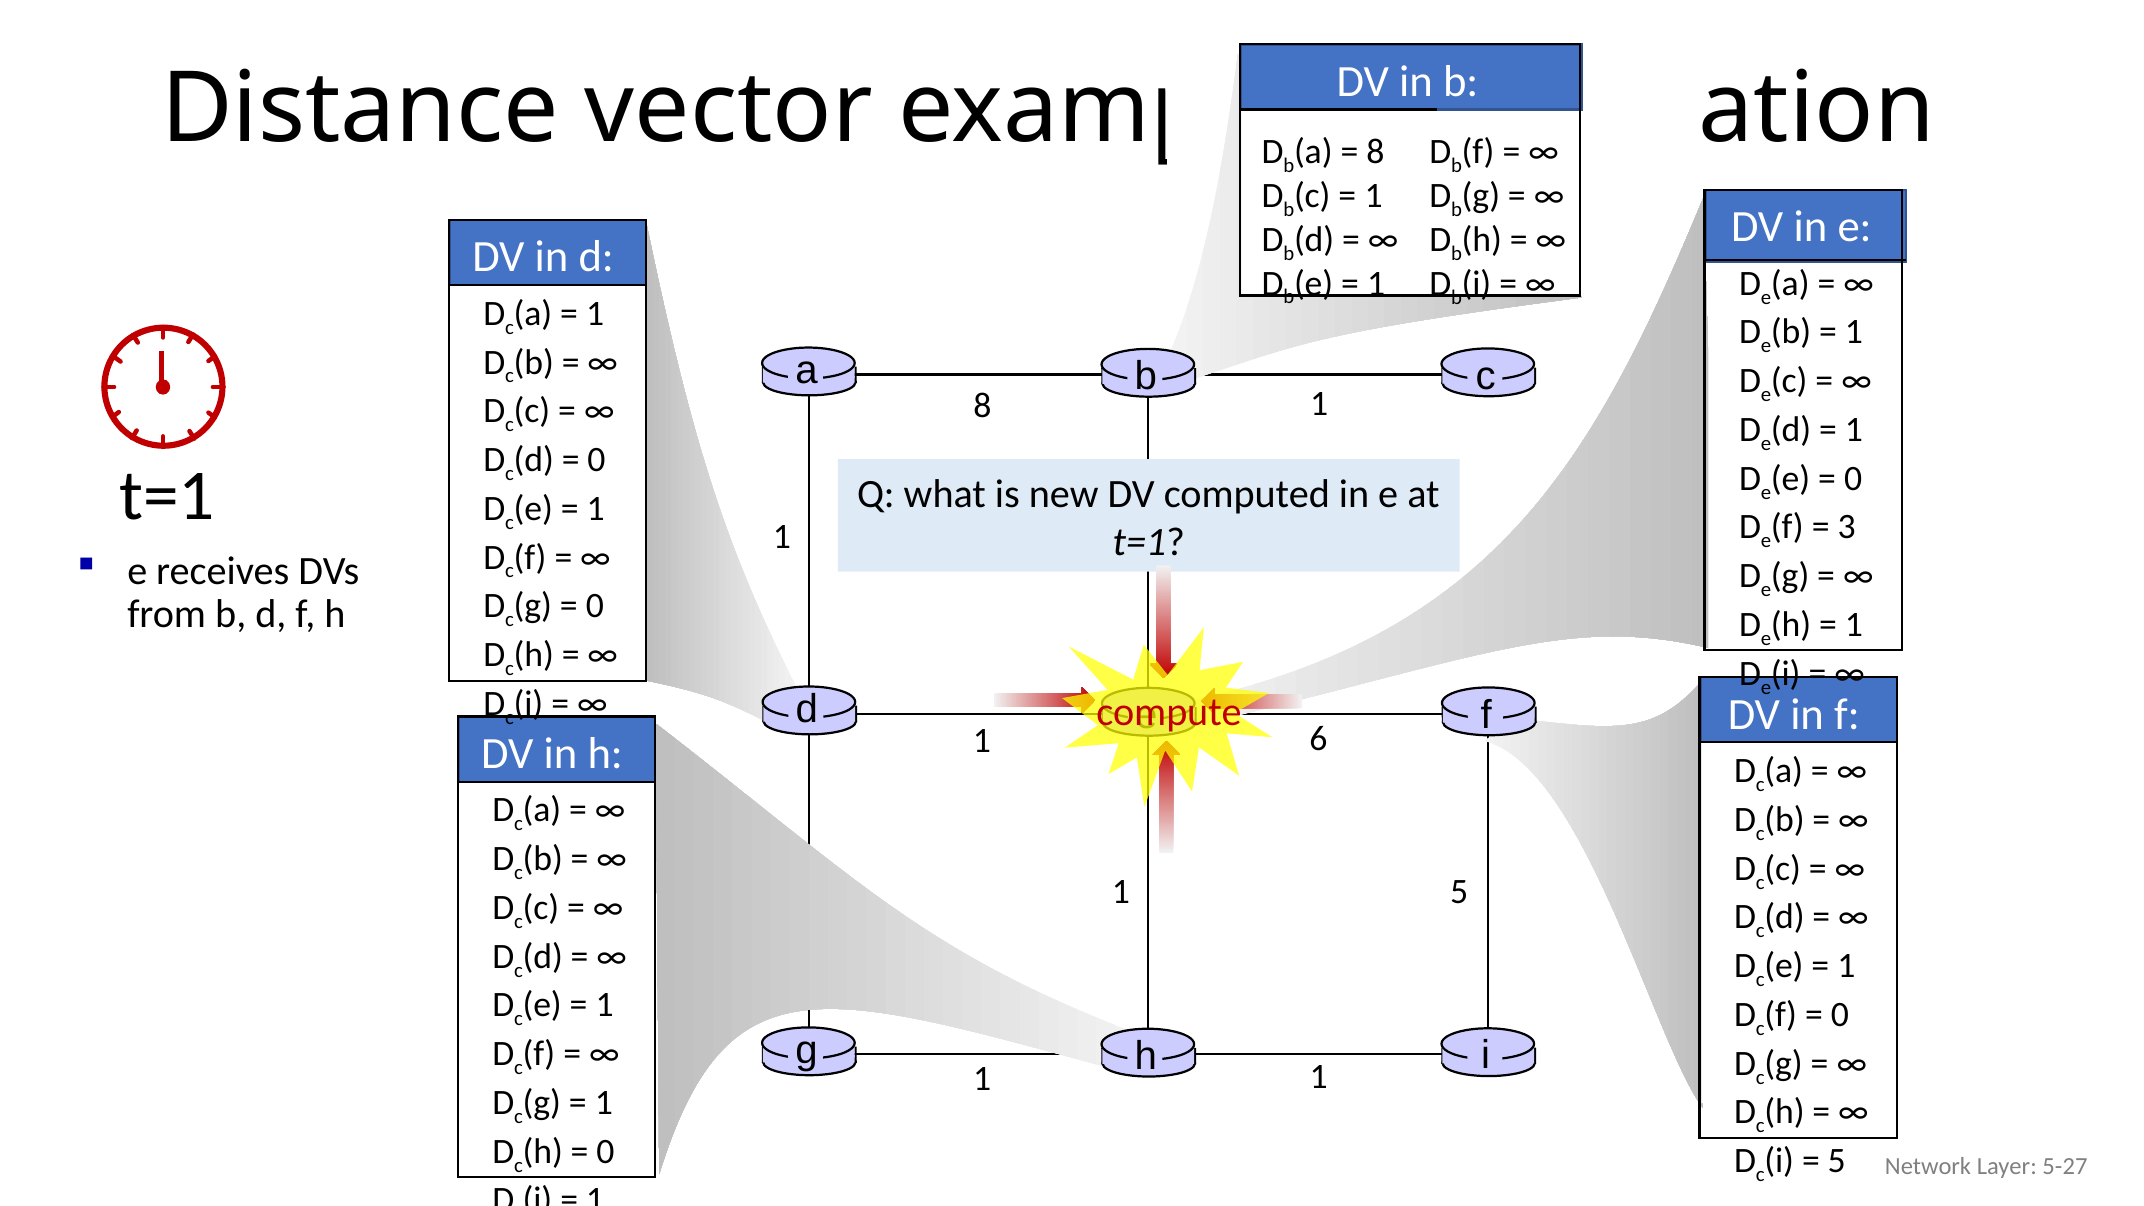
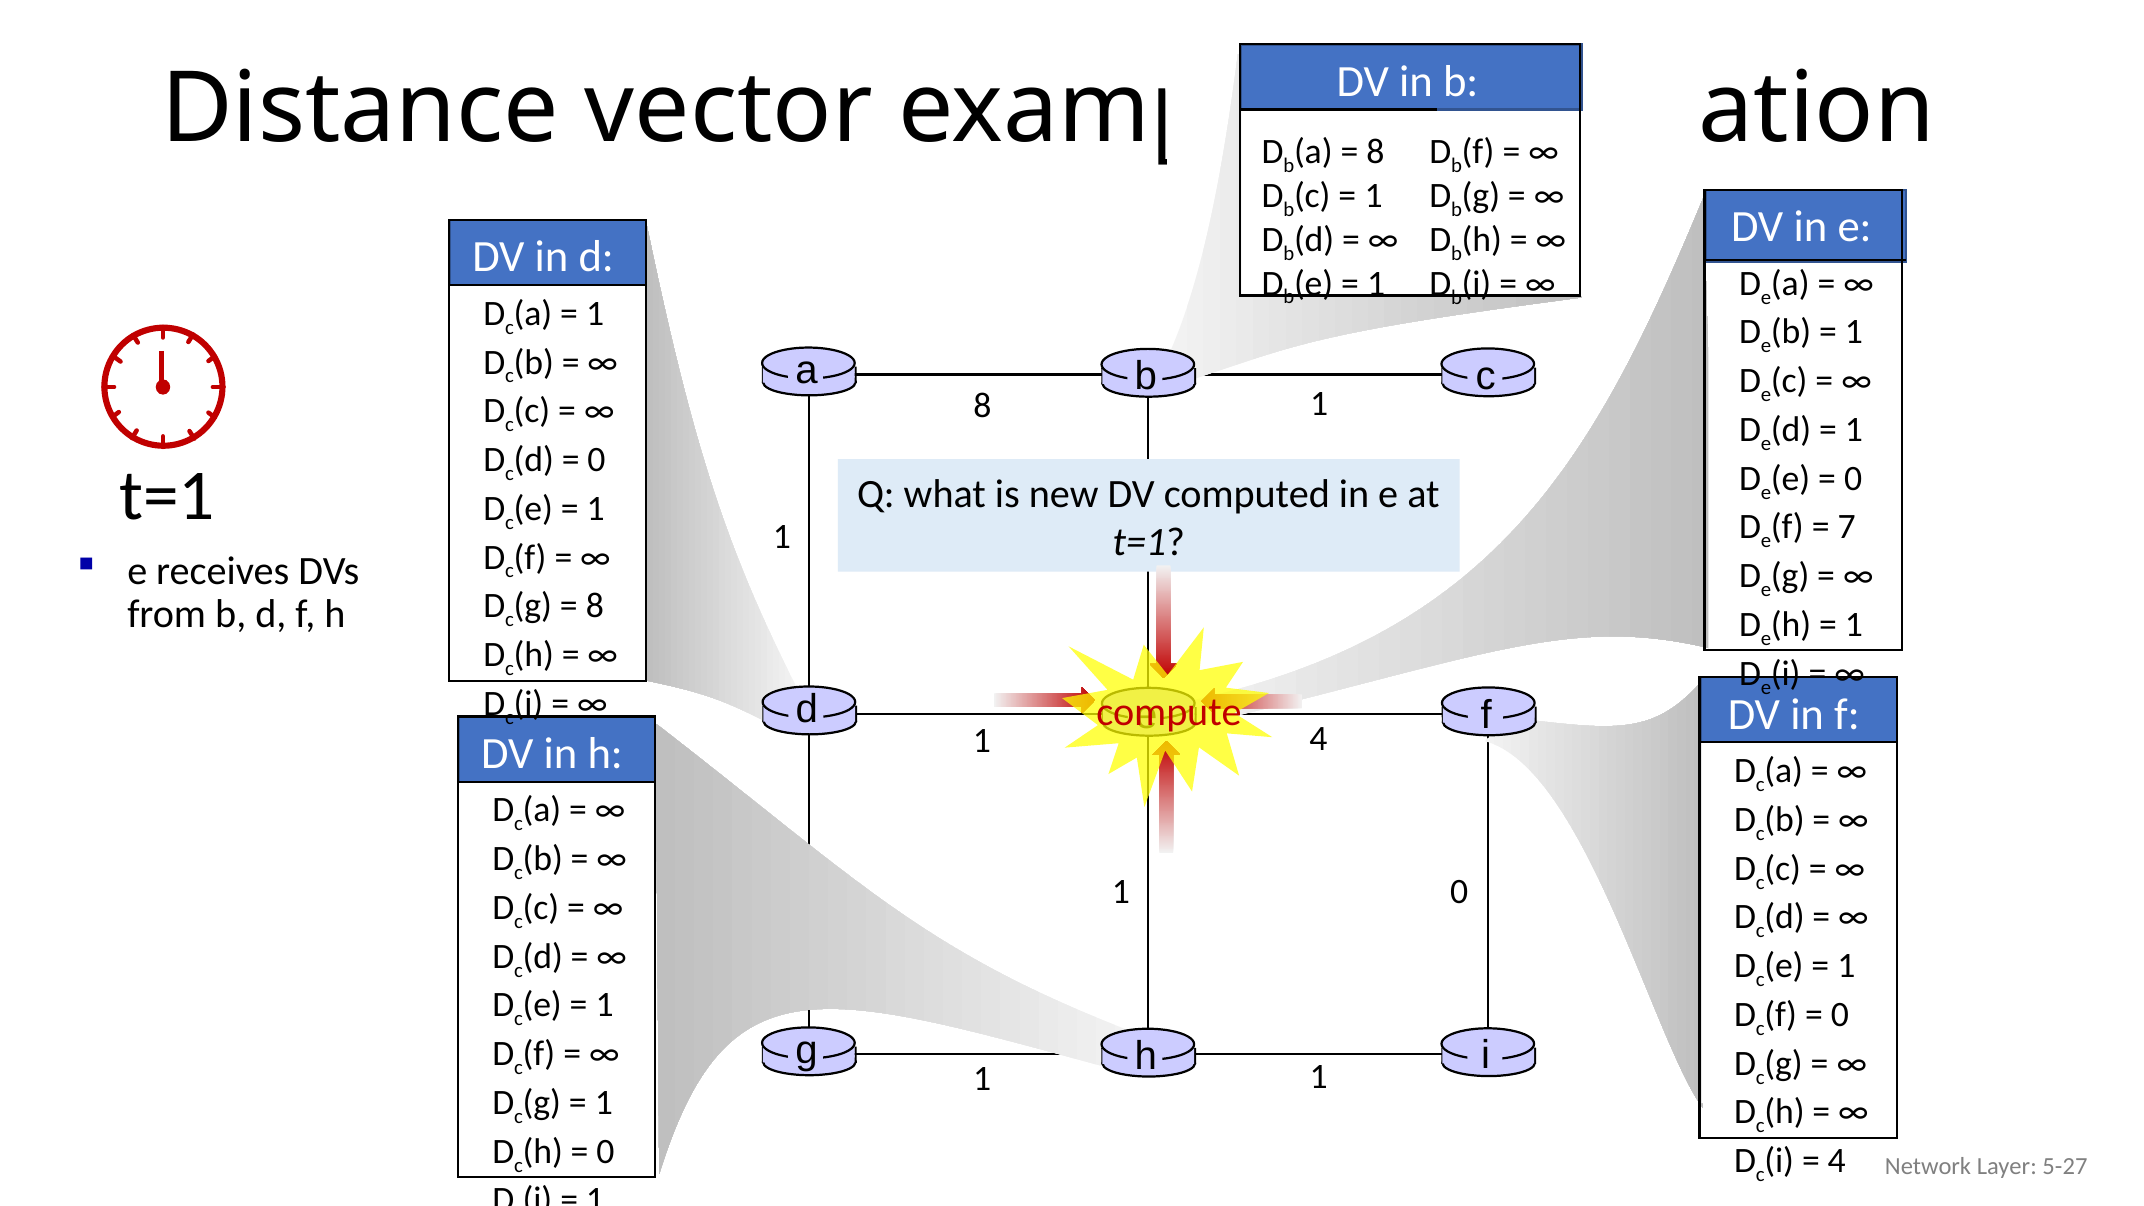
3: 3 -> 7
0 at (595, 606): 0 -> 8
6 at (1318, 739): 6 -> 4
5 at (1459, 892): 5 -> 0
5 at (1837, 1161): 5 -> 4
